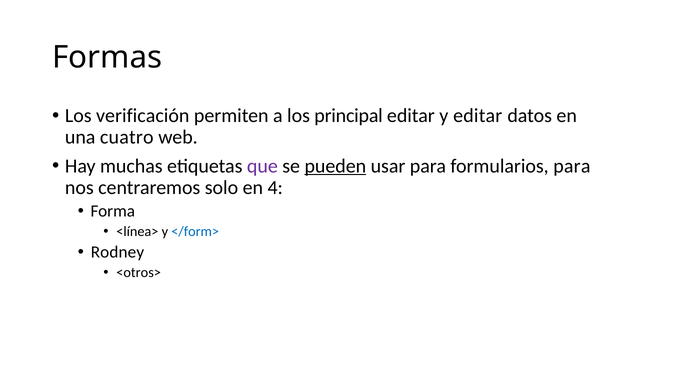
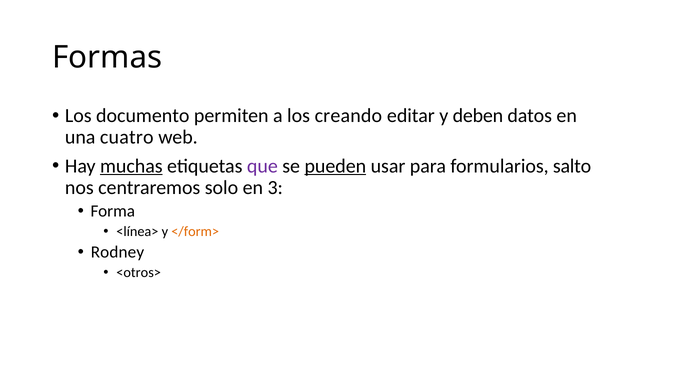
verificación: verificación -> documento
principal: principal -> creando
y editar: editar -> deben
muchas underline: none -> present
formularios para: para -> salto
4: 4 -> 3
</form> colour: blue -> orange
